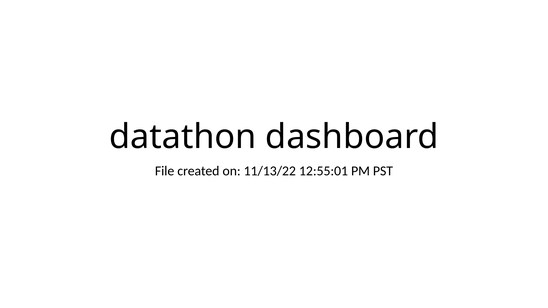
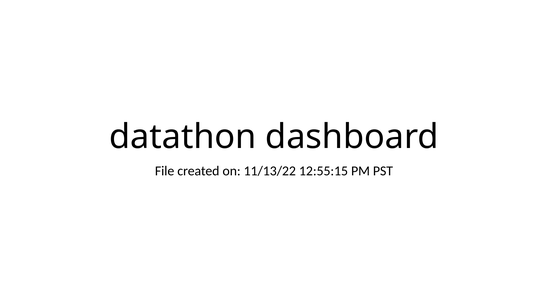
12:55:01: 12:55:01 -> 12:55:15
